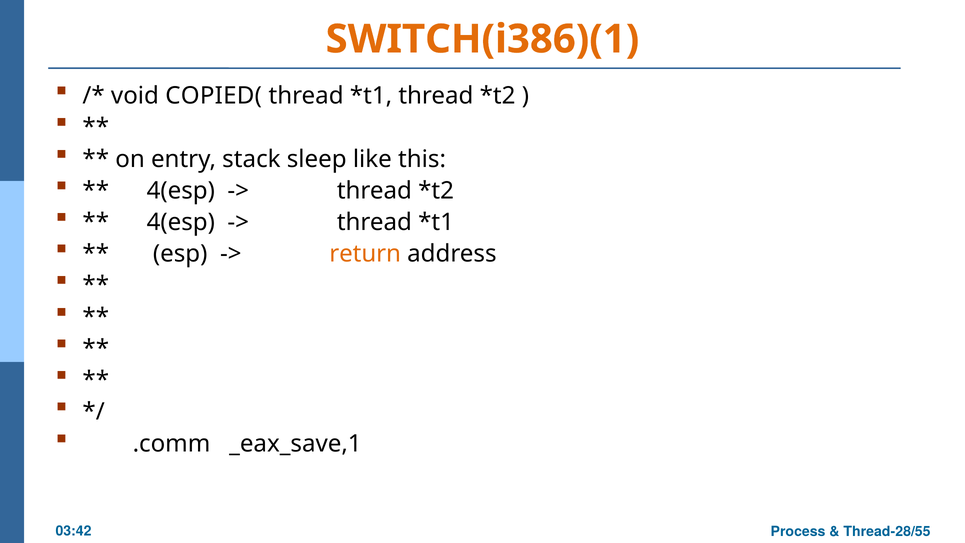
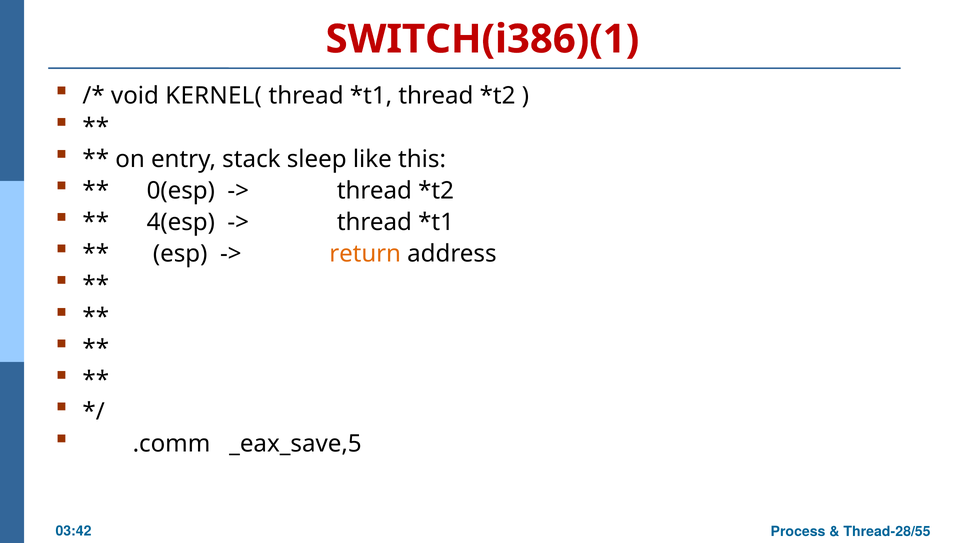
SWITCH(i386)(1 colour: orange -> red
COPIED(: COPIED( -> KERNEL(
4(esp at (181, 191): 4(esp -> 0(esp
_eax_save,1: _eax_save,1 -> _eax_save,5
